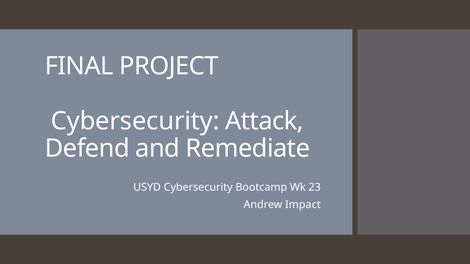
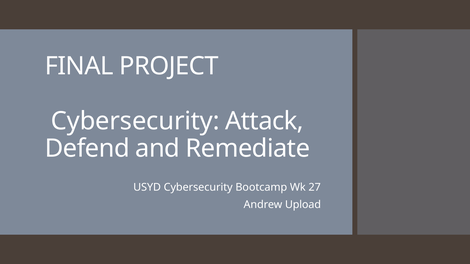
23: 23 -> 27
Impact: Impact -> Upload
